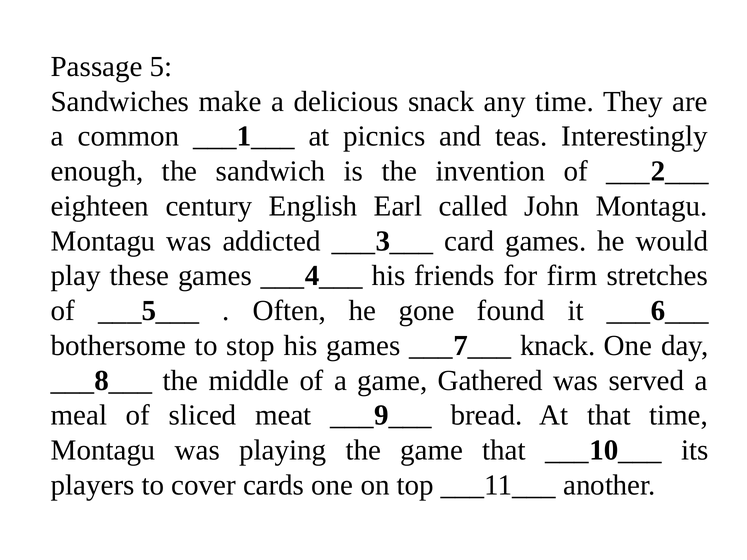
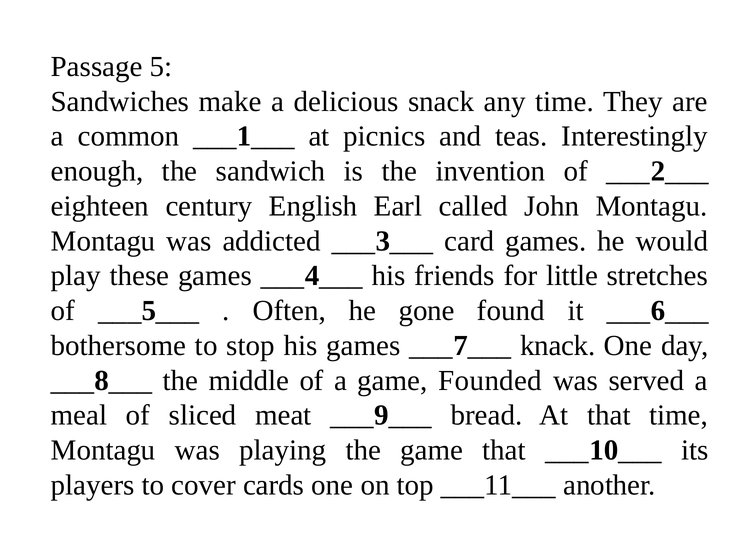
firm: firm -> little
Gathered: Gathered -> Founded
